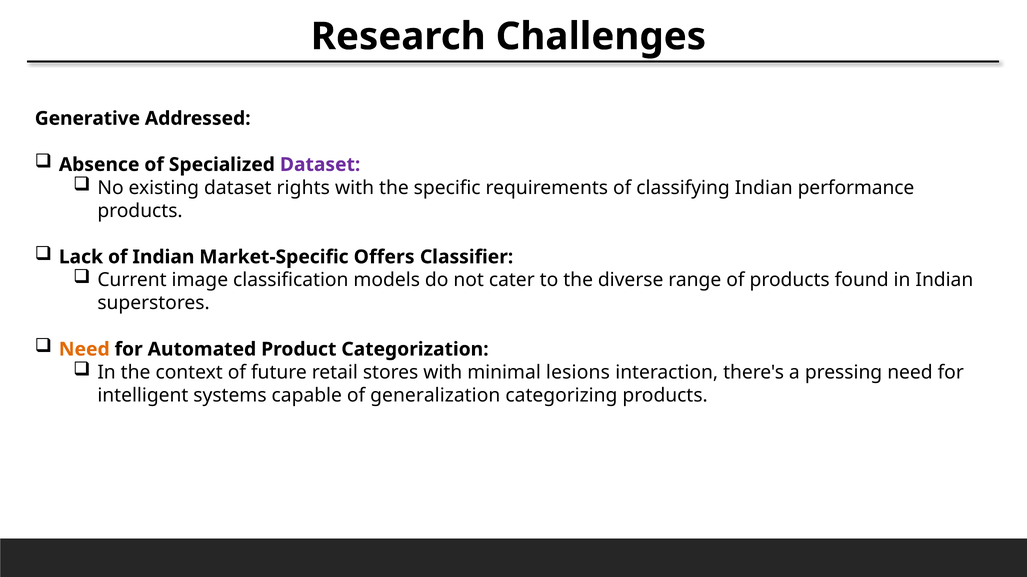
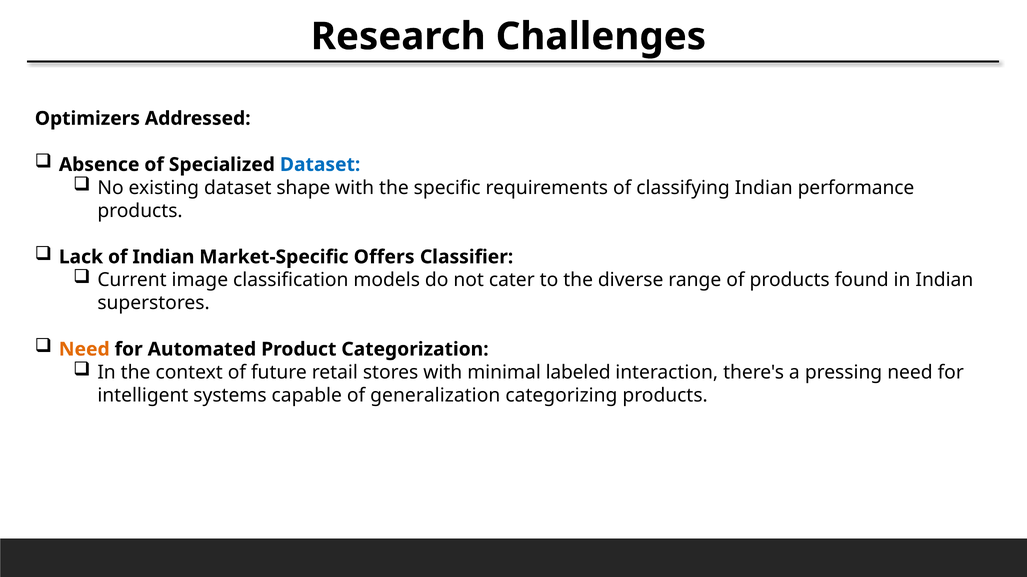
Generative: Generative -> Optimizers
Dataset at (320, 165) colour: purple -> blue
rights: rights -> shape
lesions: lesions -> labeled
